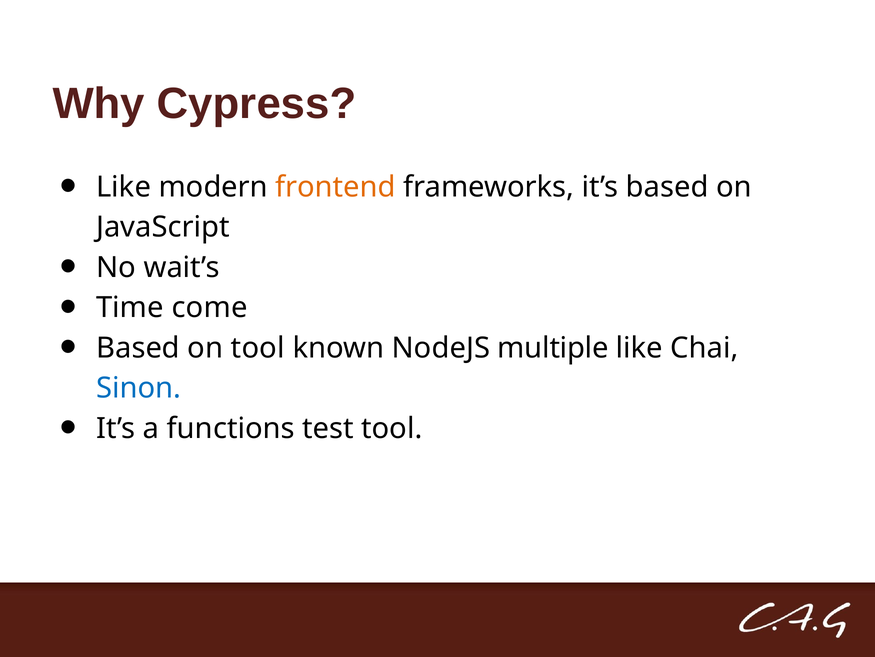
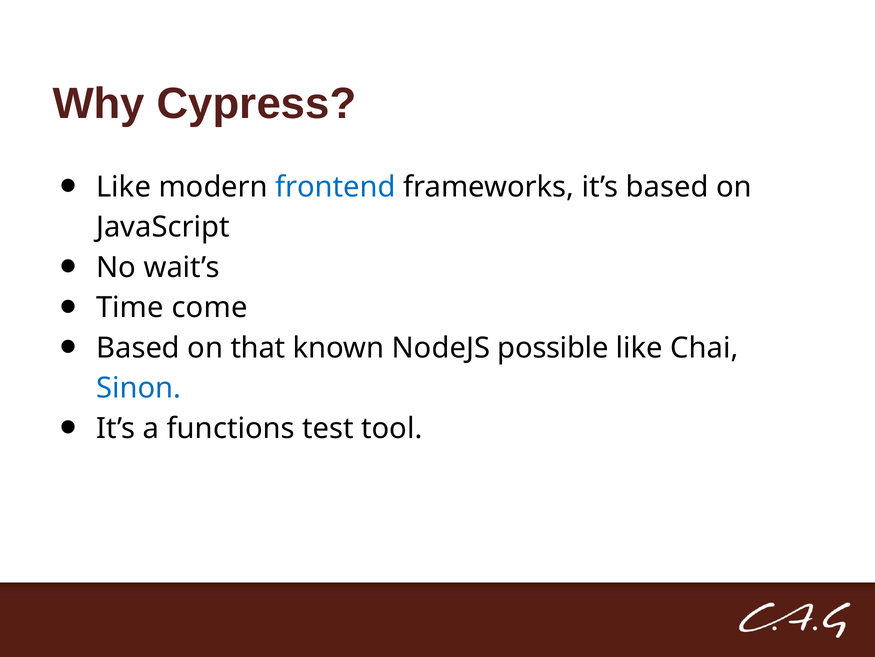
frontend colour: orange -> blue
on tool: tool -> that
multiple: multiple -> possible
